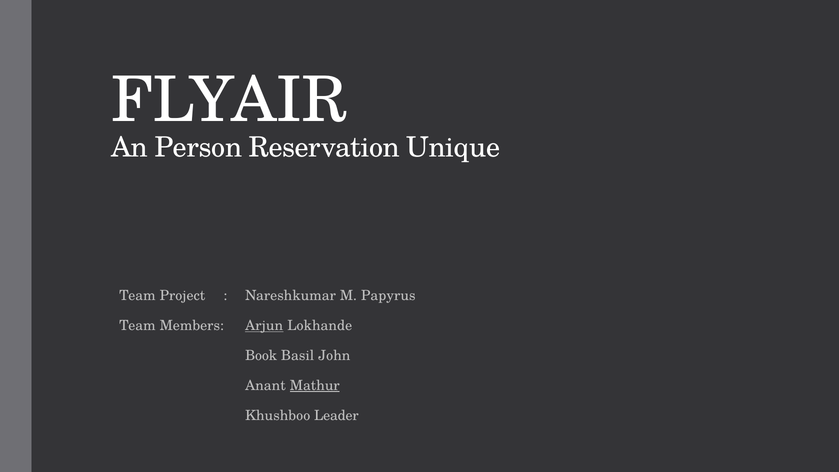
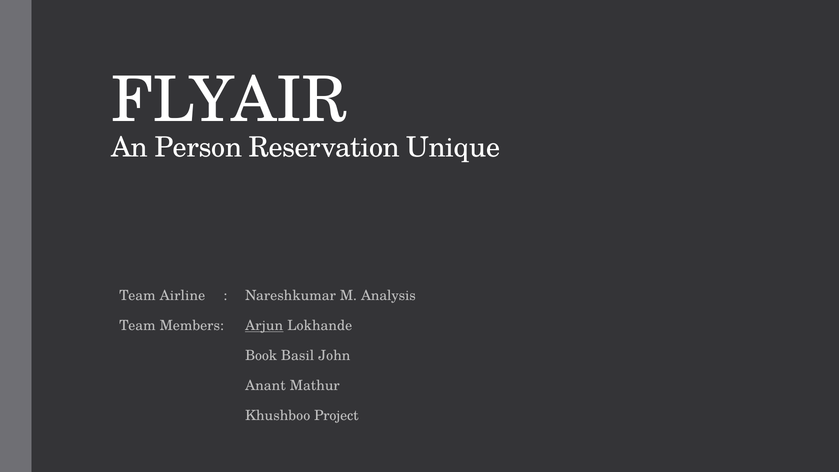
Project: Project -> Airline
Papyrus: Papyrus -> Analysis
Mathur underline: present -> none
Leader: Leader -> Project
